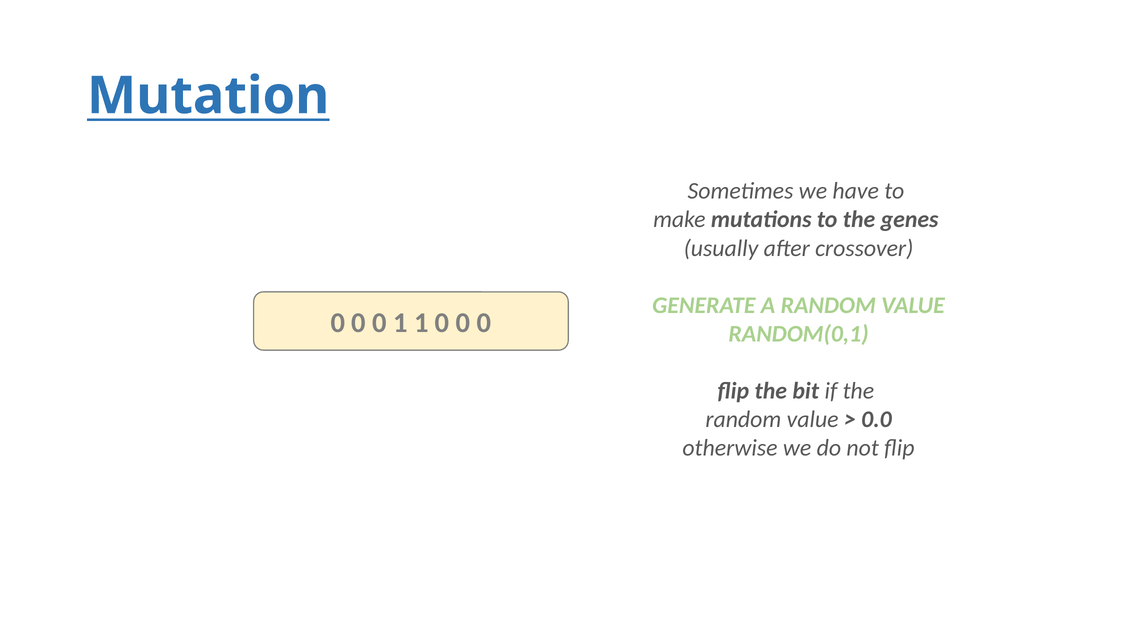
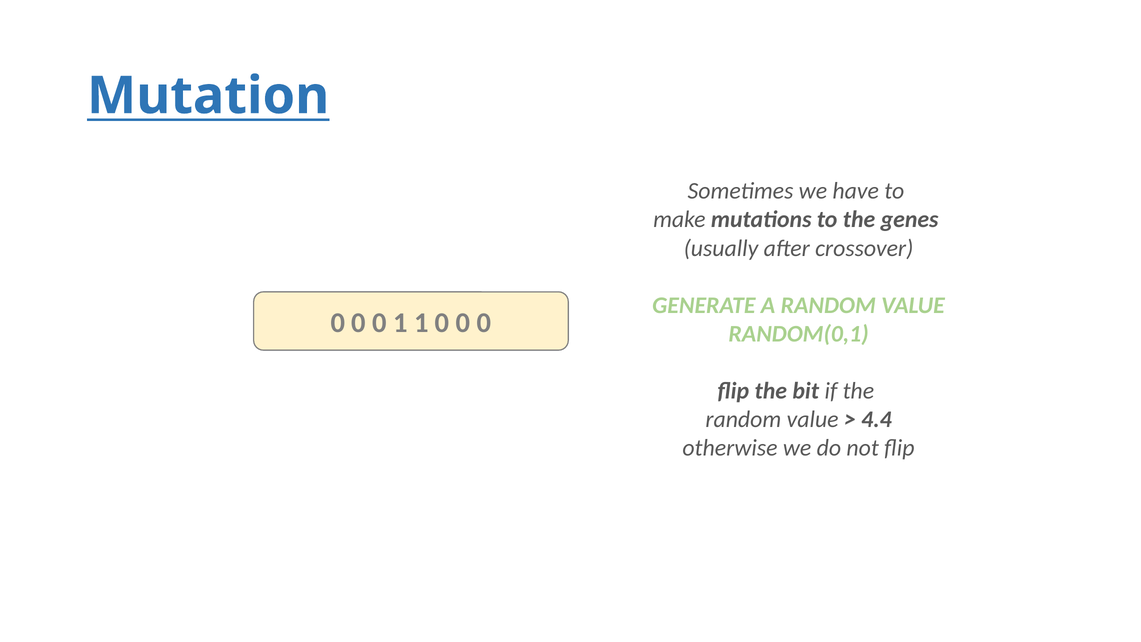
0.0: 0.0 -> 4.4
